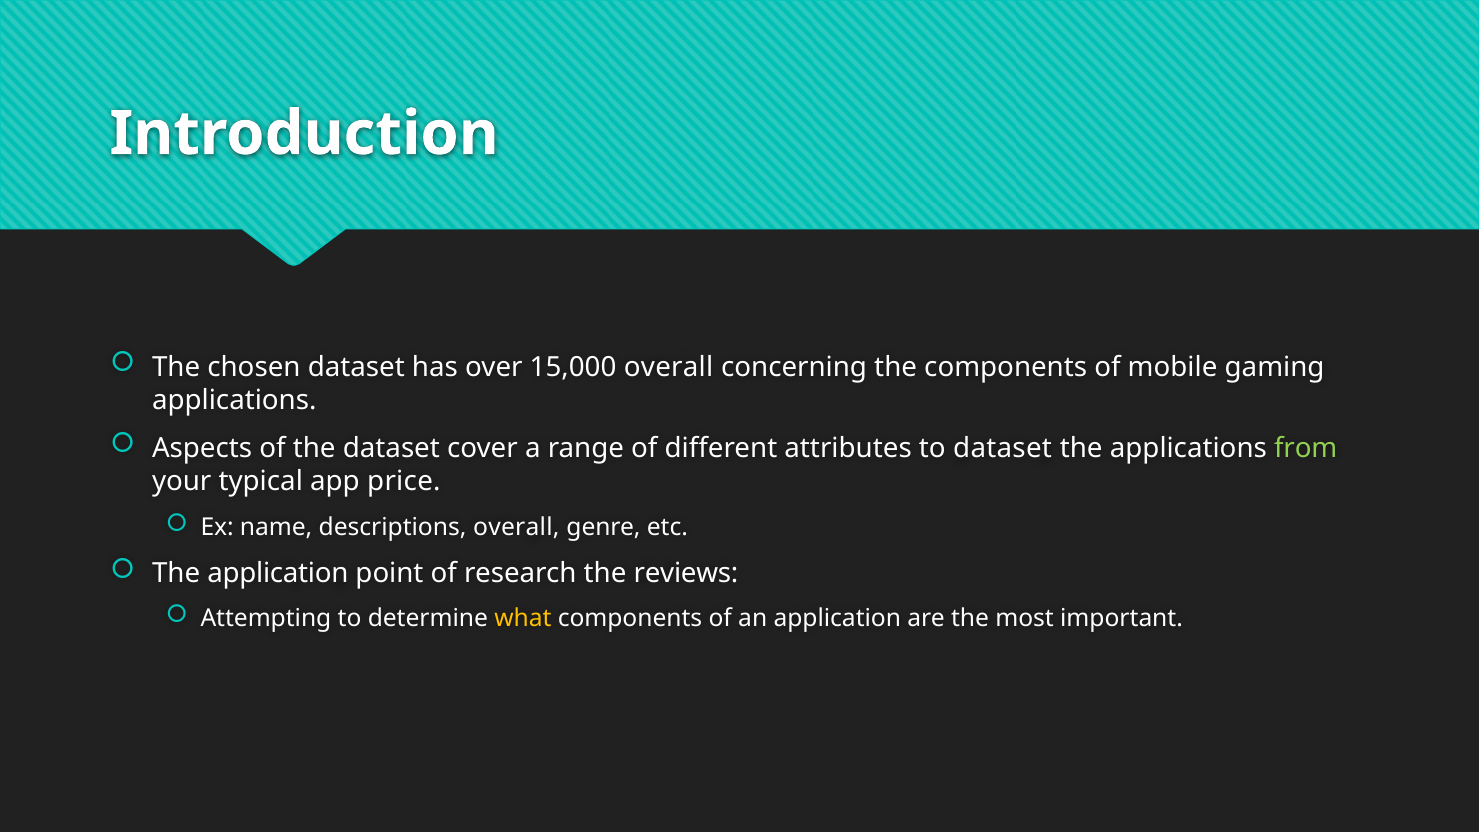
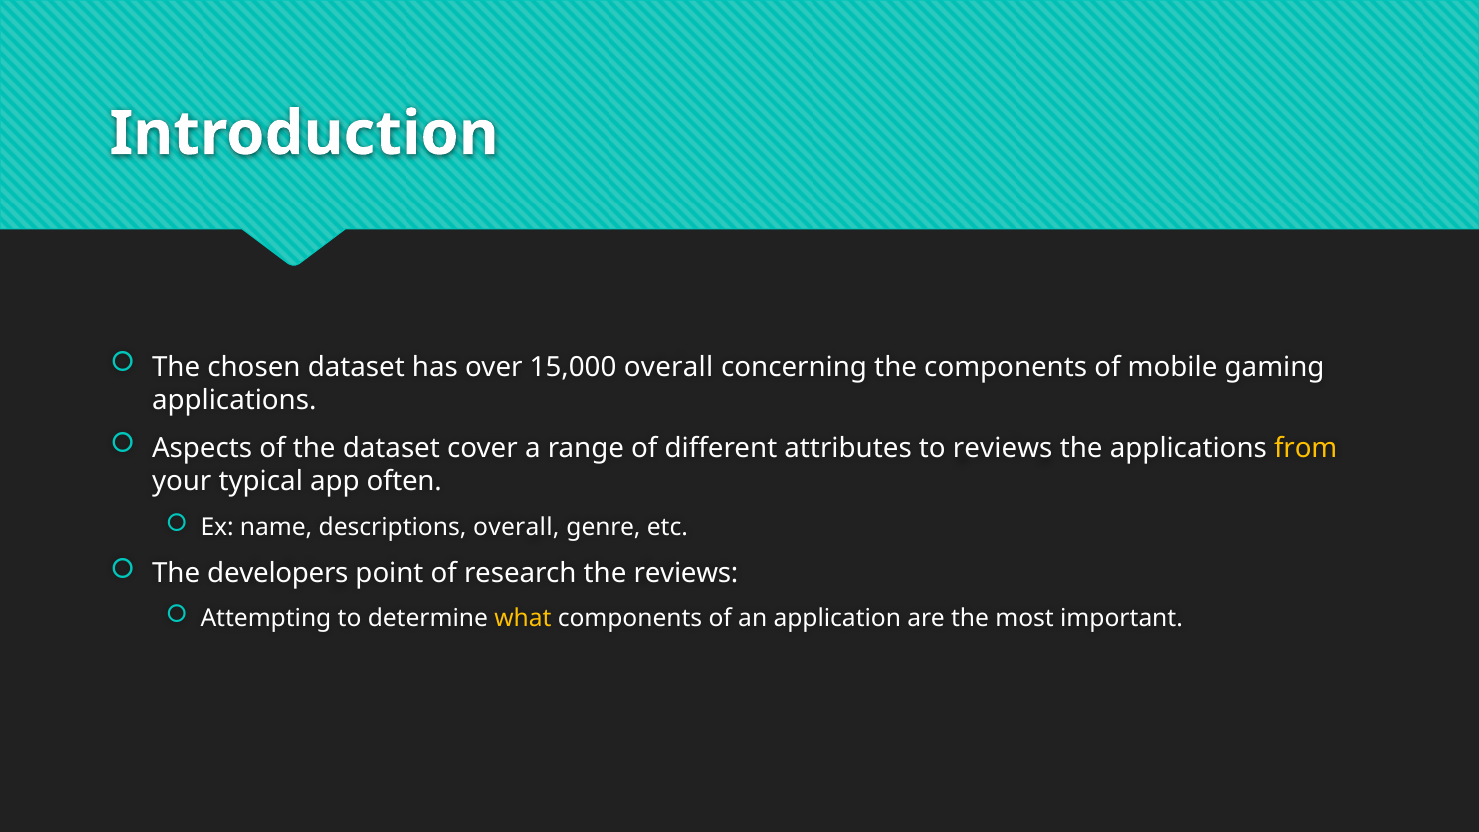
to dataset: dataset -> reviews
from colour: light green -> yellow
price: price -> often
The application: application -> developers
